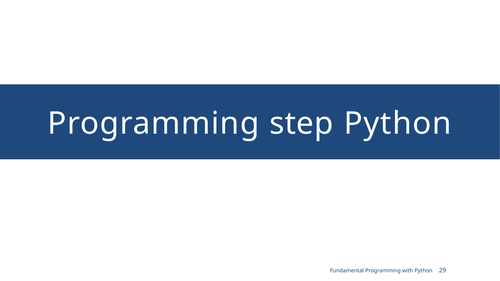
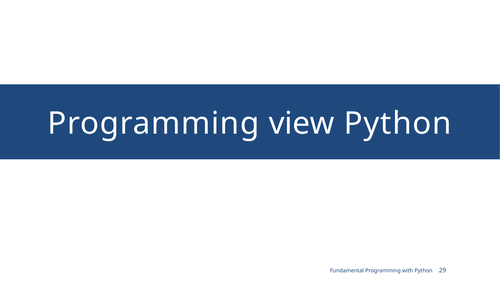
step: step -> view
